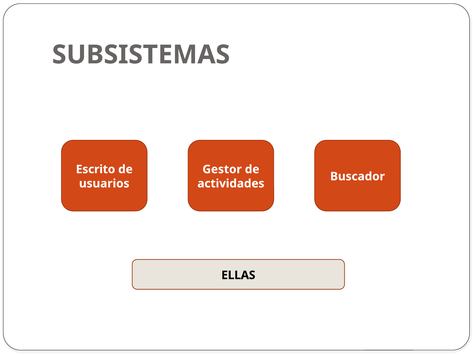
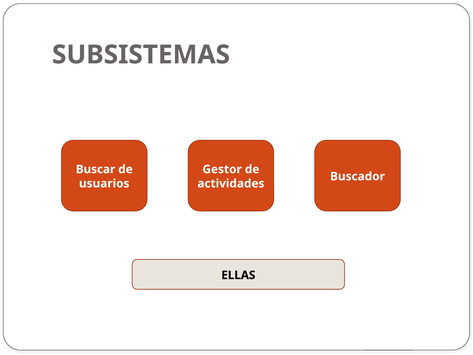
Escrito: Escrito -> Buscar
